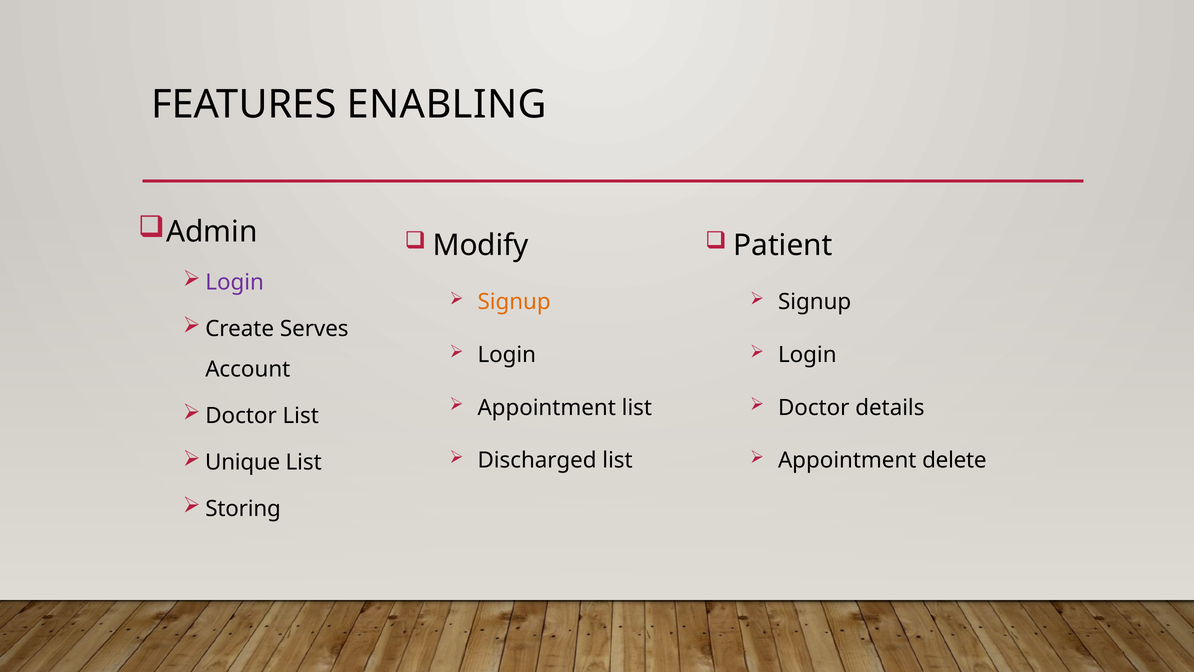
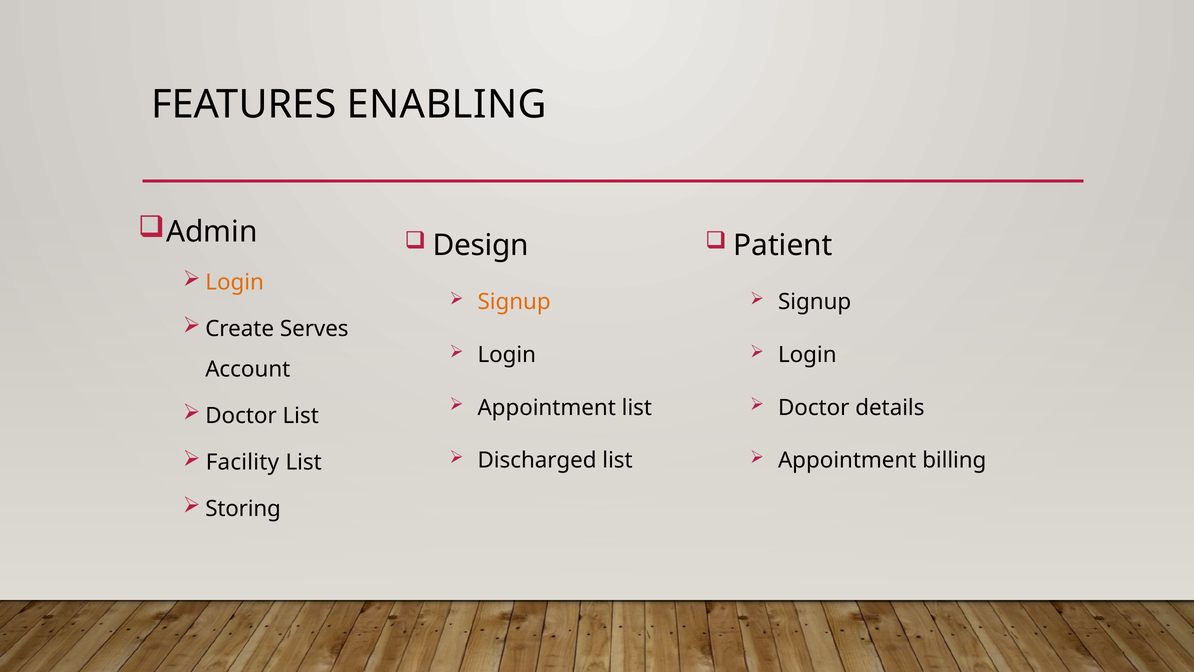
Modify: Modify -> Design
Login at (235, 282) colour: purple -> orange
Unique: Unique -> Facility
delete: delete -> billing
